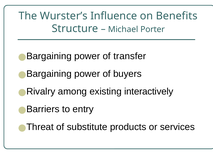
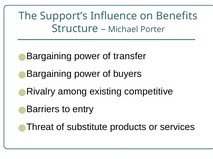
Wurster’s: Wurster’s -> Support’s
interactively: interactively -> competitive
